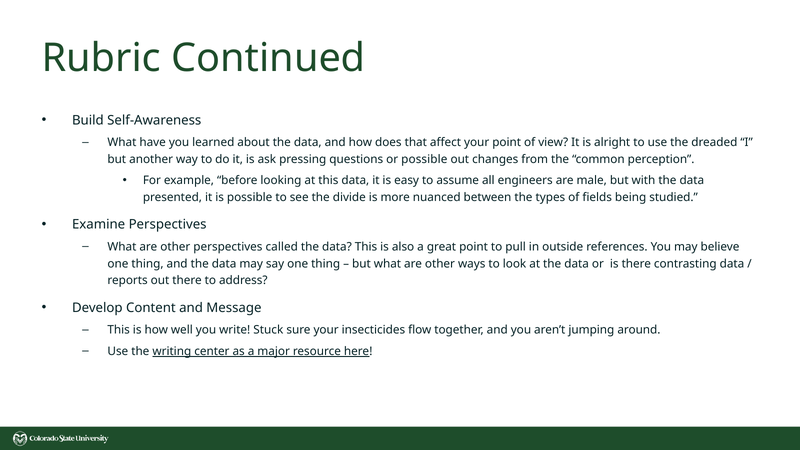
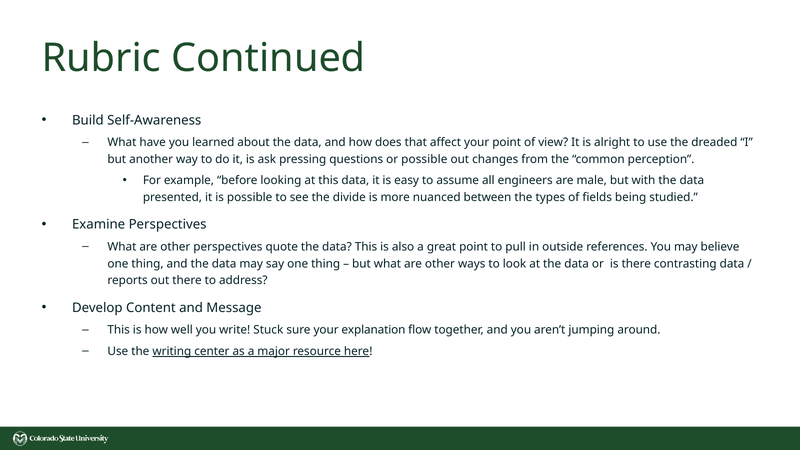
called: called -> quote
insecticides: insecticides -> explanation
